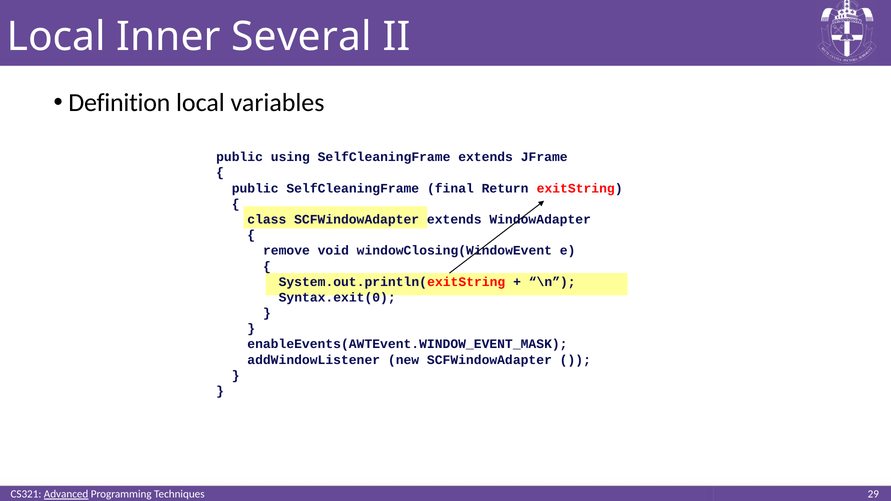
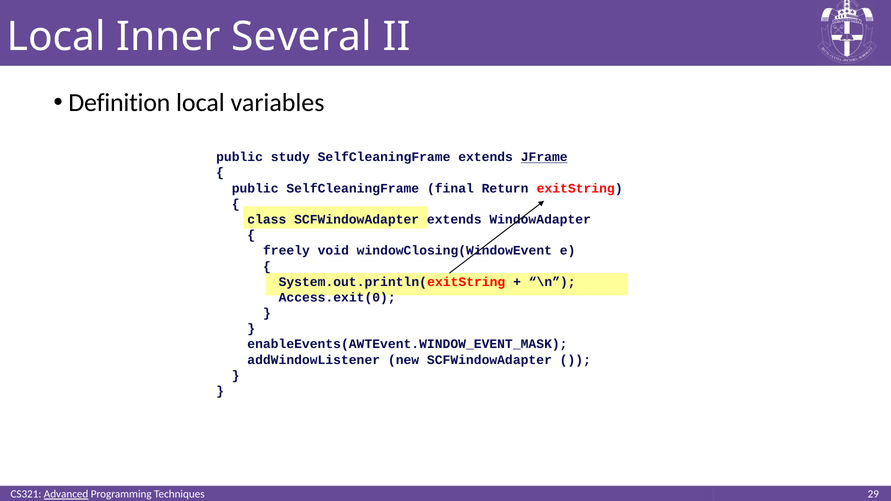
using: using -> study
JFrame underline: none -> present
remove: remove -> freely
Syntax.exit(0: Syntax.exit(0 -> Access.exit(0
